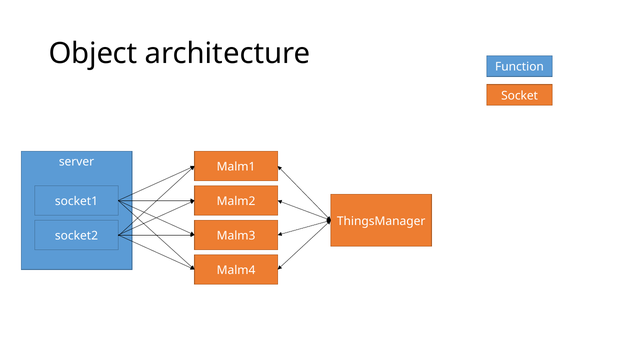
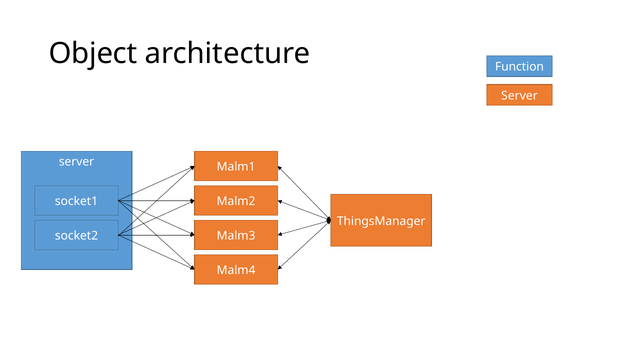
Socket at (520, 96): Socket -> Server
